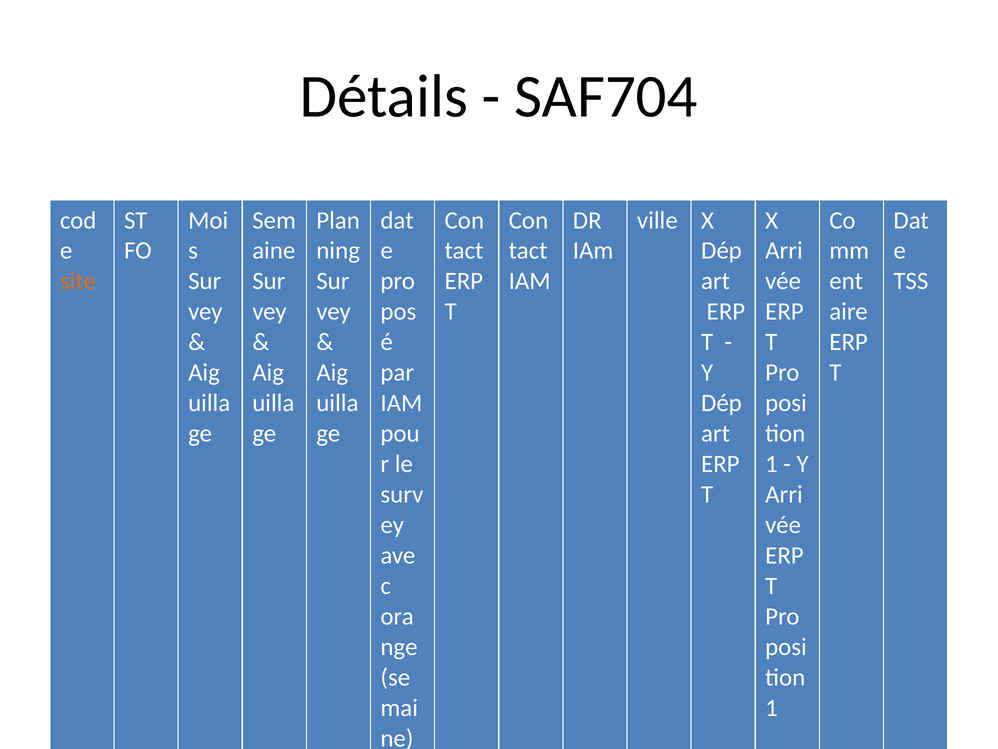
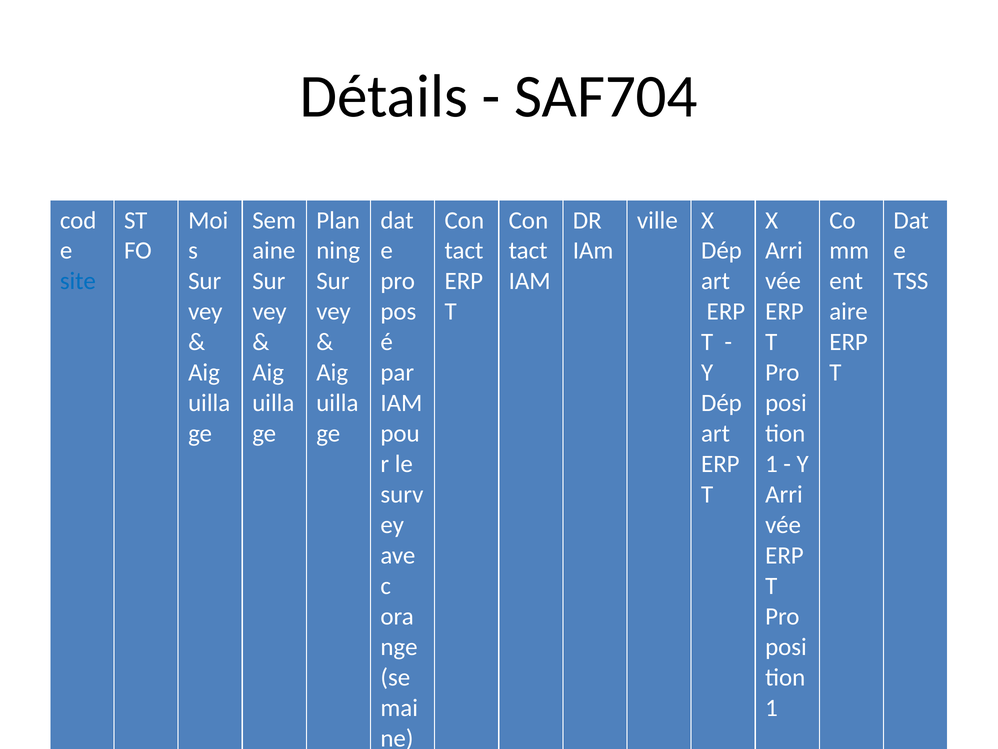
site colour: orange -> blue
